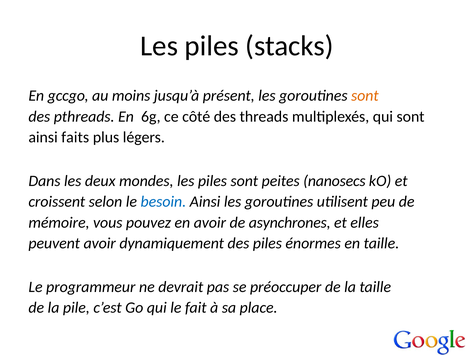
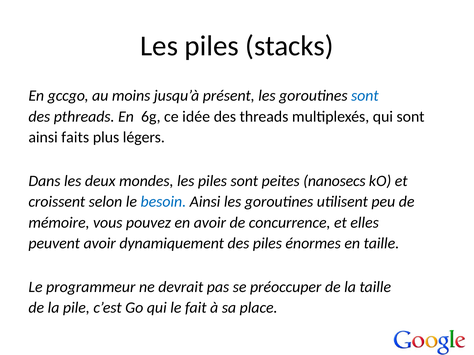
sont at (365, 96) colour: orange -> blue
côté: côté -> idée
asynchrones: asynchrones -> concurrence
